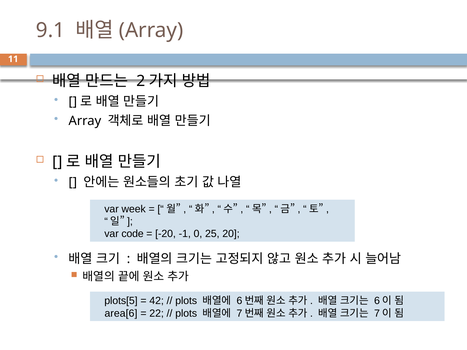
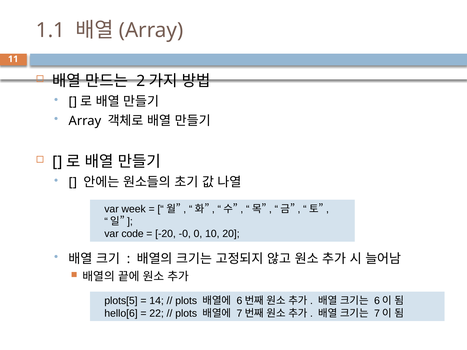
9.1: 9.1 -> 1.1
-1: -1 -> -0
25: 25 -> 10
42: 42 -> 14
area[6: area[6 -> hello[6
